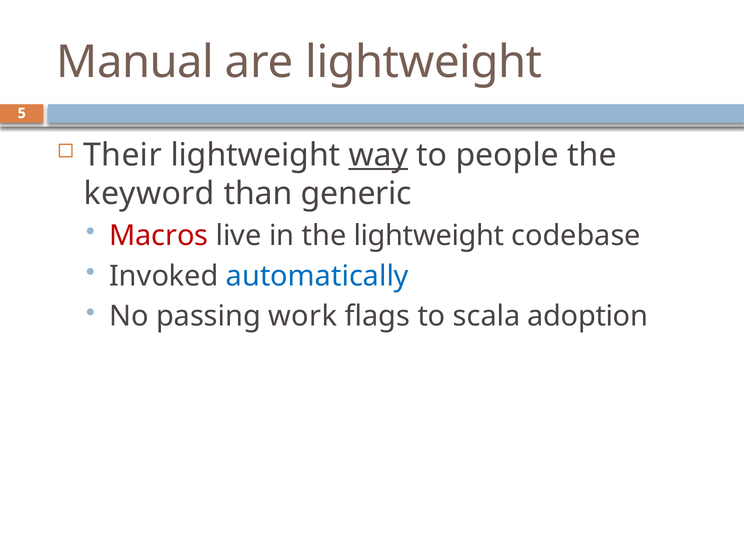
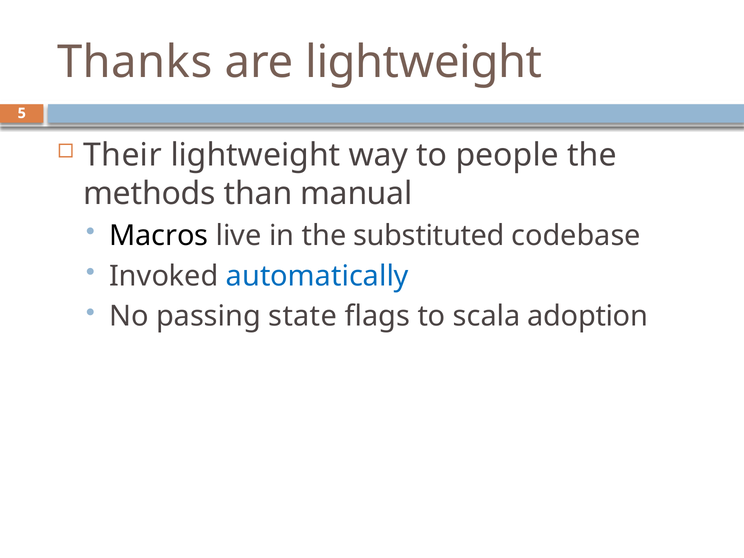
Manual: Manual -> Thanks
way underline: present -> none
keyword: keyword -> methods
generic: generic -> manual
Macros colour: red -> black
the lightweight: lightweight -> substituted
work: work -> state
